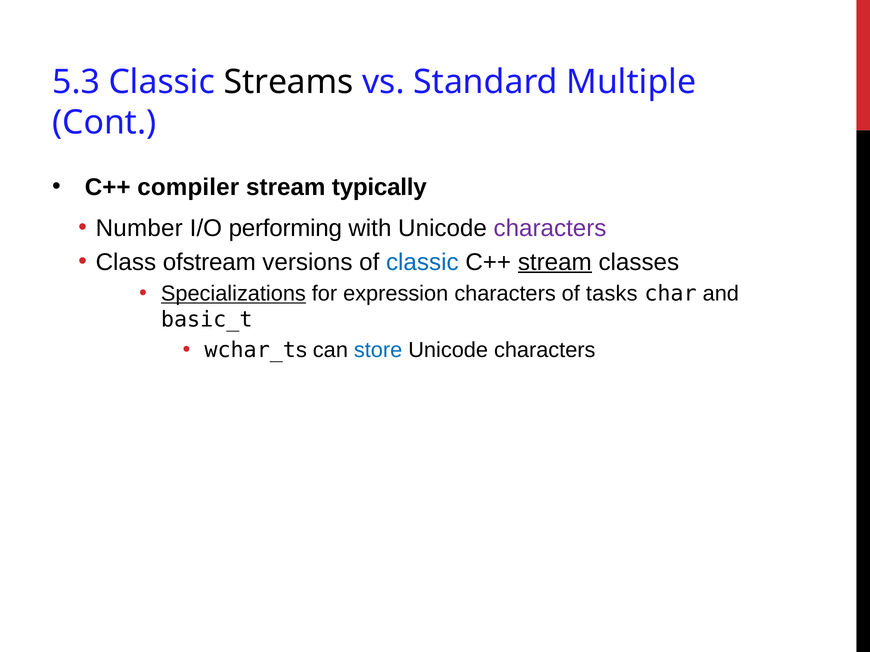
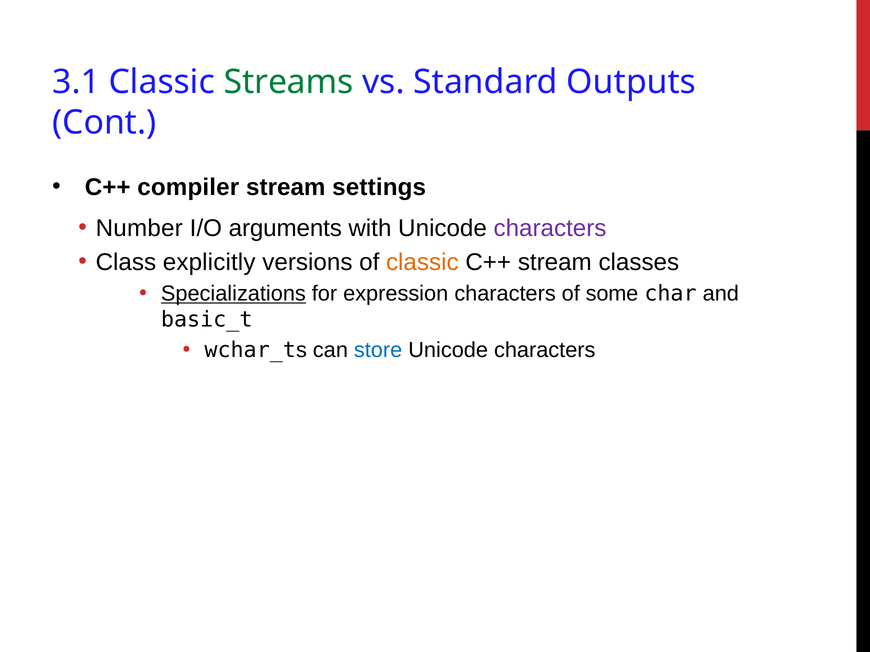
5.3: 5.3 -> 3.1
Streams colour: black -> green
Multiple: Multiple -> Outputs
typically: typically -> settings
performing: performing -> arguments
ofstream: ofstream -> explicitly
classic at (422, 262) colour: blue -> orange
stream at (555, 262) underline: present -> none
tasks: tasks -> some
